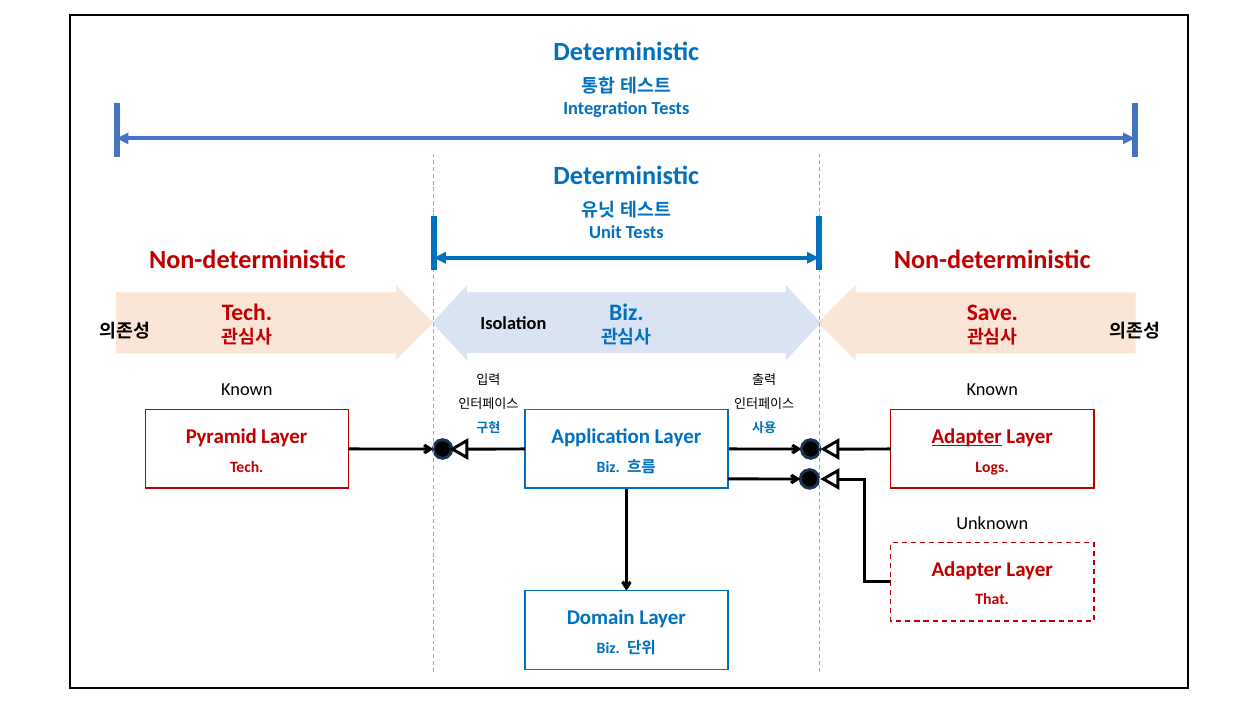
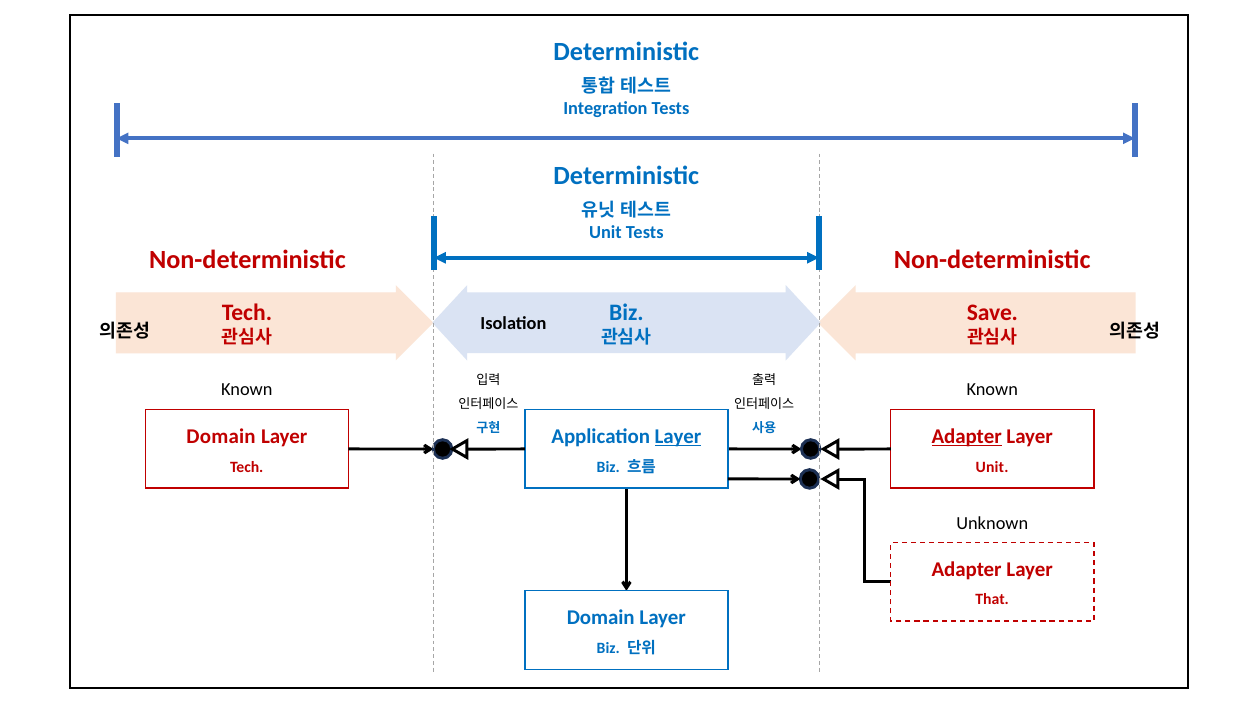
Pyramid at (221, 436): Pyramid -> Domain
Layer at (678, 436) underline: none -> present
Logs at (992, 467): Logs -> Unit
